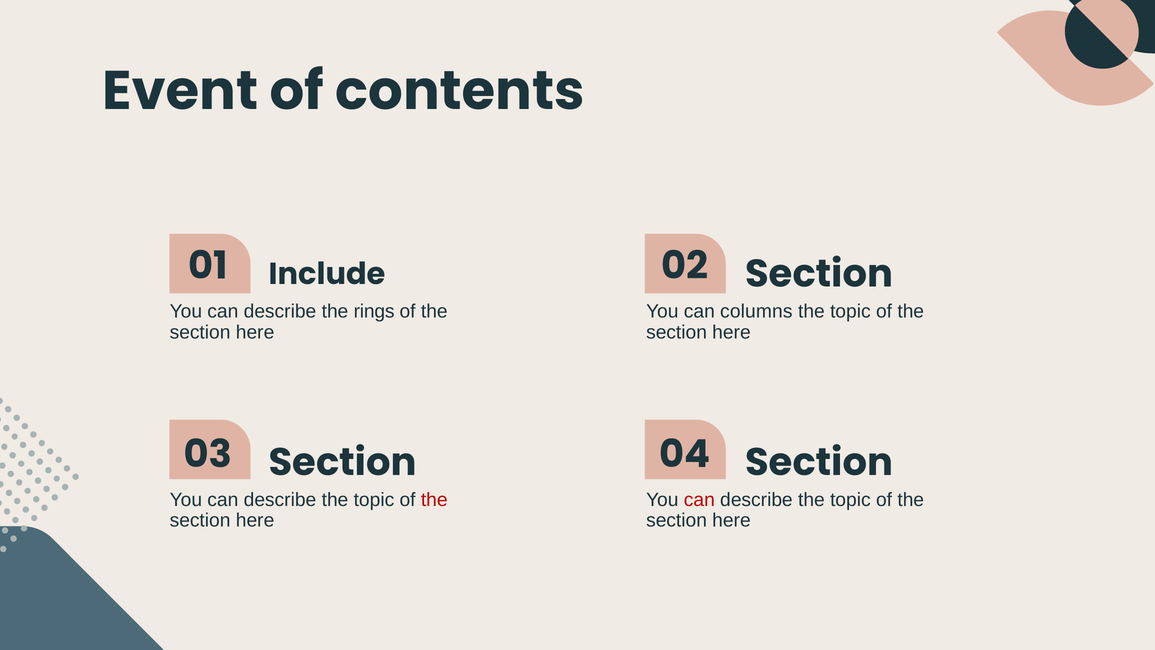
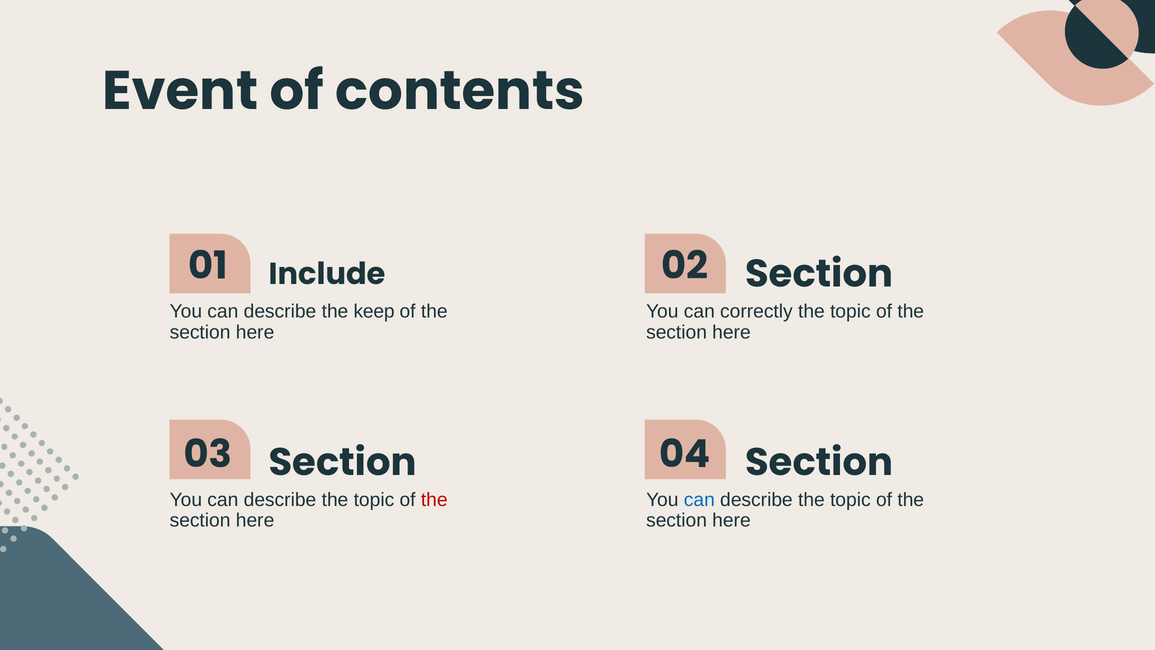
rings: rings -> keep
columns: columns -> correctly
can at (699, 499) colour: red -> blue
